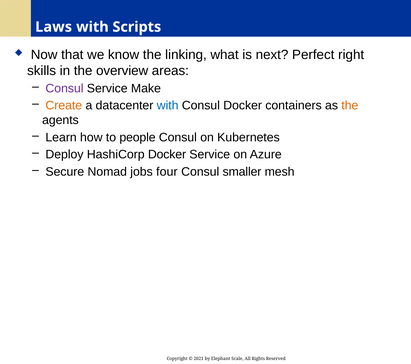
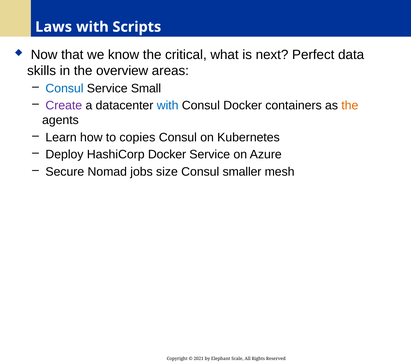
linking: linking -> critical
right: right -> data
Consul at (64, 88) colour: purple -> blue
Make: Make -> Small
Create colour: orange -> purple
people: people -> copies
four: four -> size
